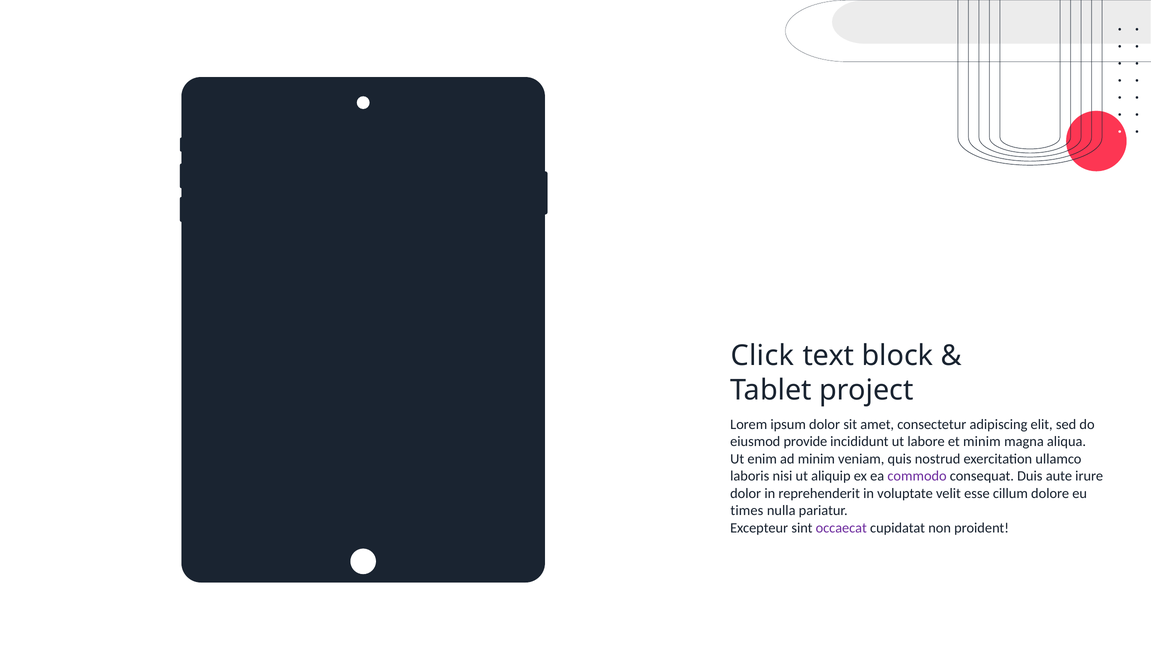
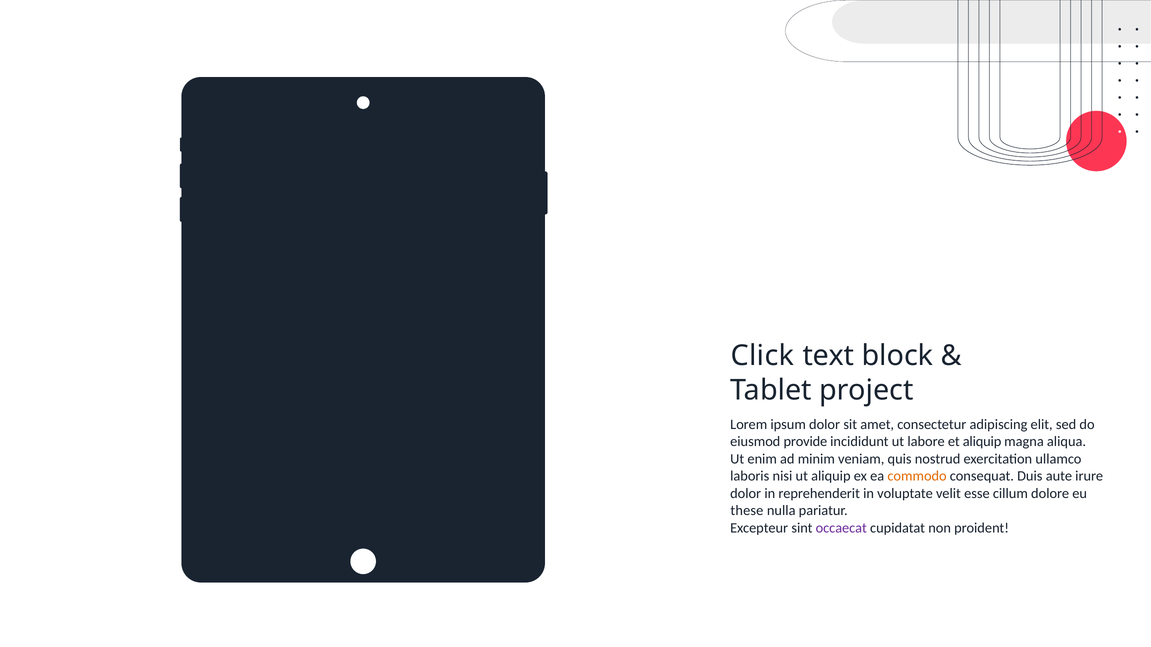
et minim: minim -> aliquip
commodo colour: purple -> orange
times: times -> these
